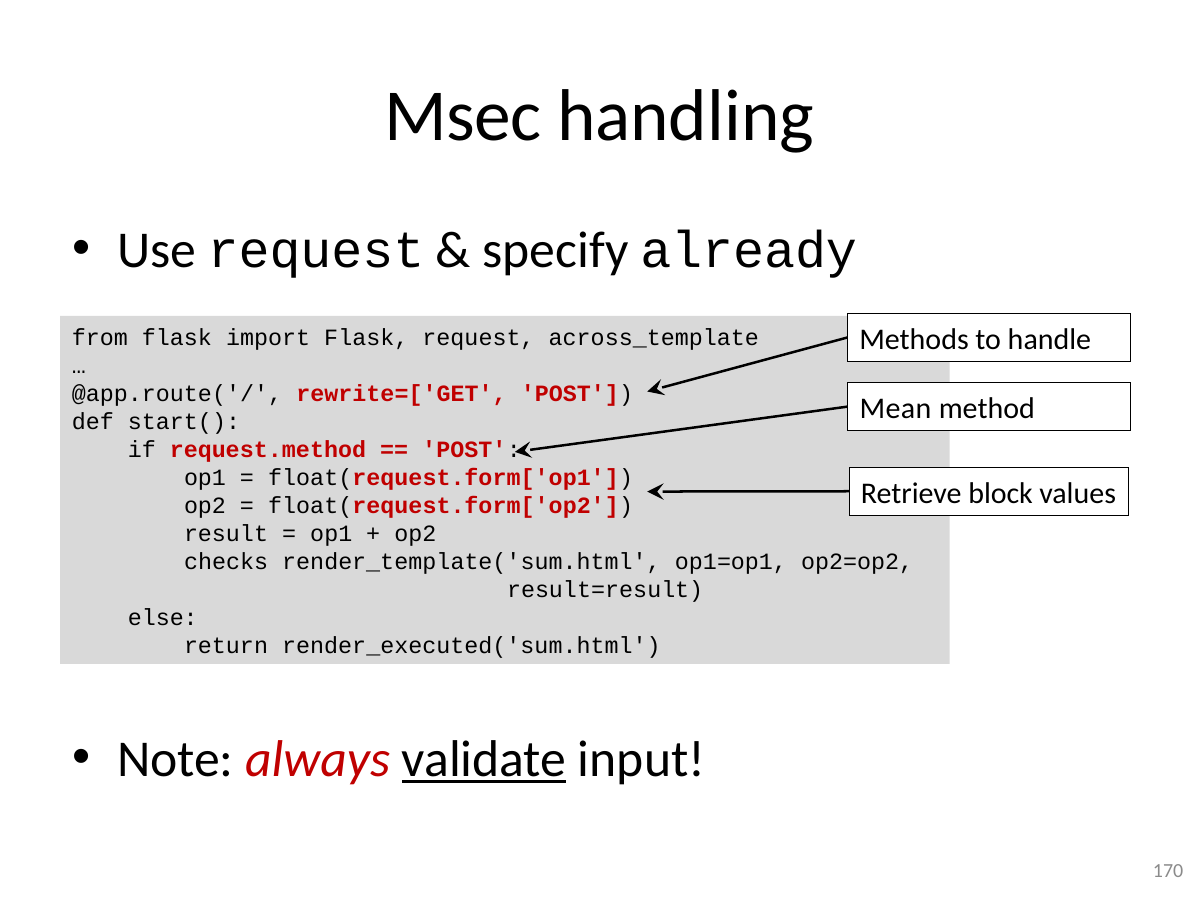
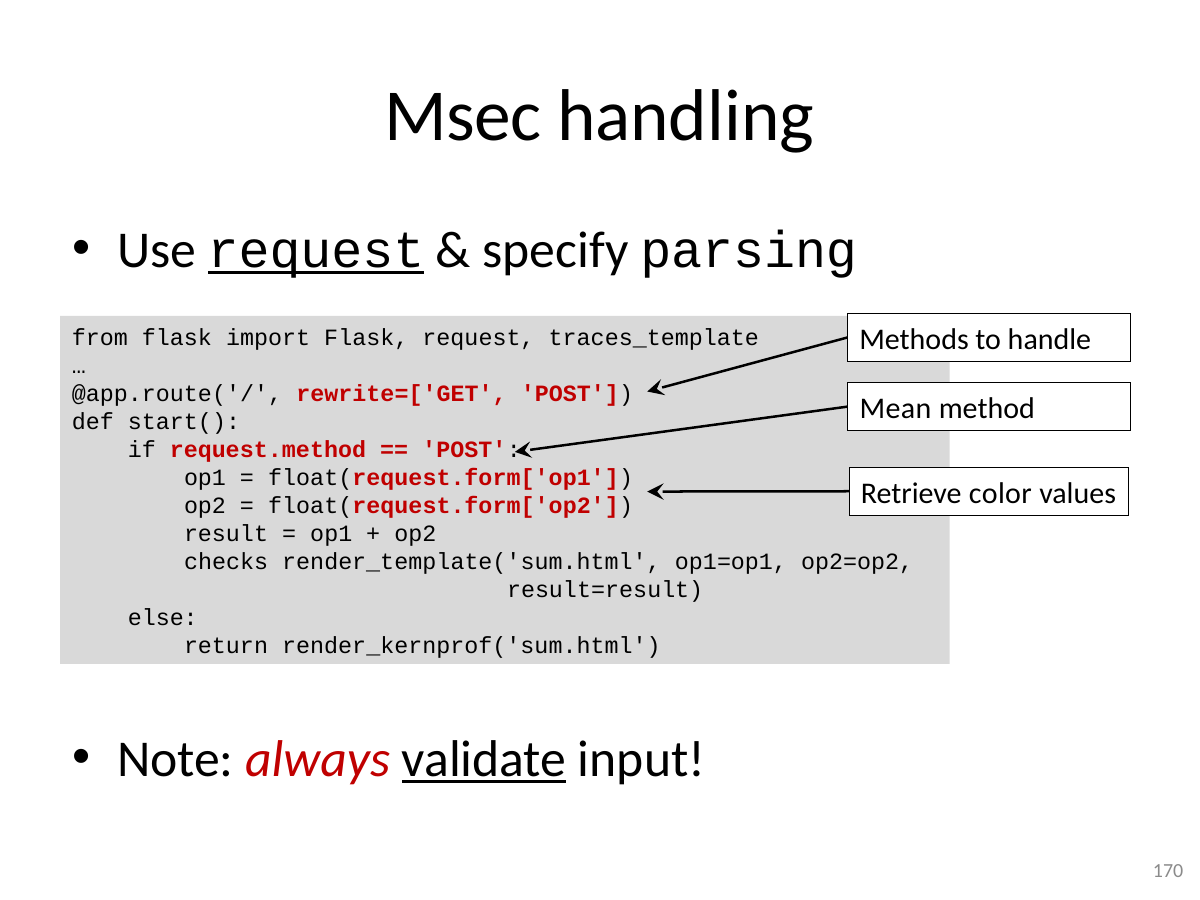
request at (316, 251) underline: none -> present
already: already -> parsing
across_template: across_template -> traces_template
block: block -> color
render_executed('sum.html: render_executed('sum.html -> render_kernprof('sum.html
